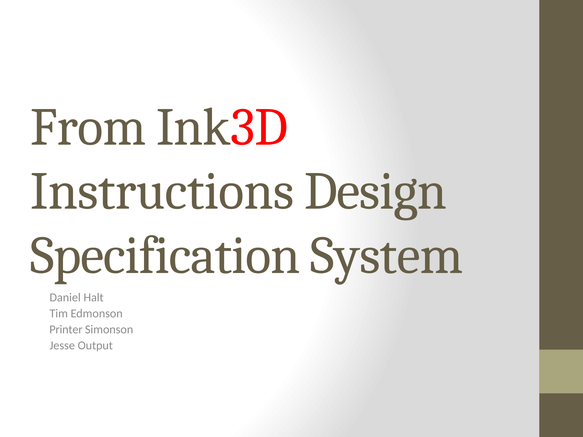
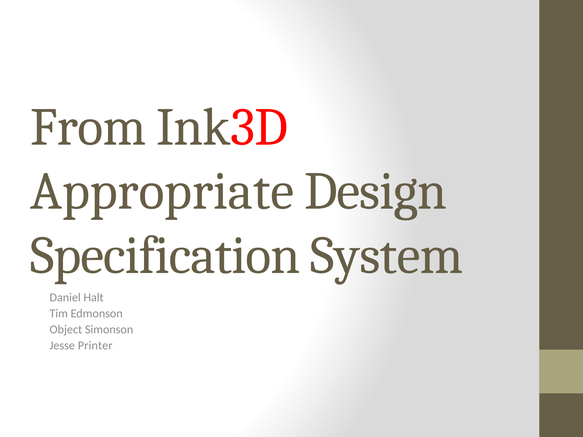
Instructions: Instructions -> Appropriate
Printer: Printer -> Object
Output: Output -> Printer
